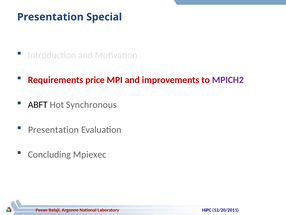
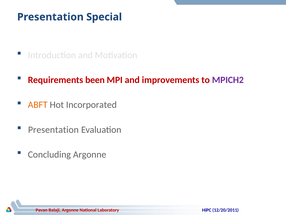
price: price -> been
ABFT colour: black -> orange
Synchronous: Synchronous -> Incorporated
Concluding Mpiexec: Mpiexec -> Argonne
